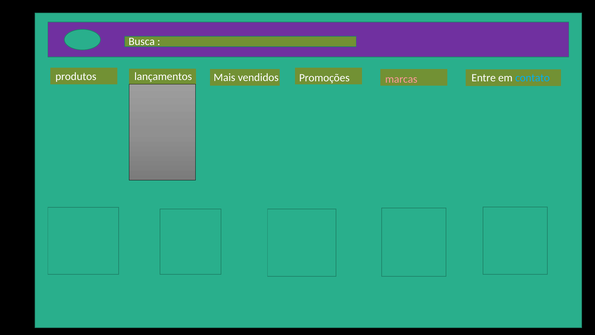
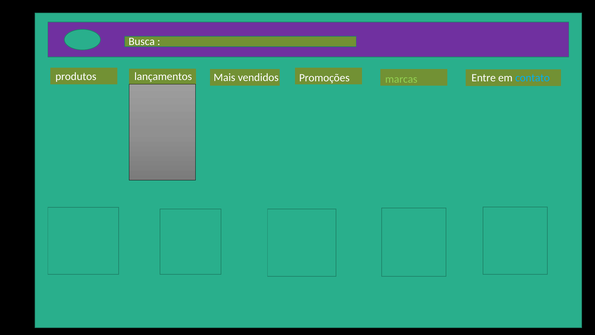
marcas colour: pink -> light green
